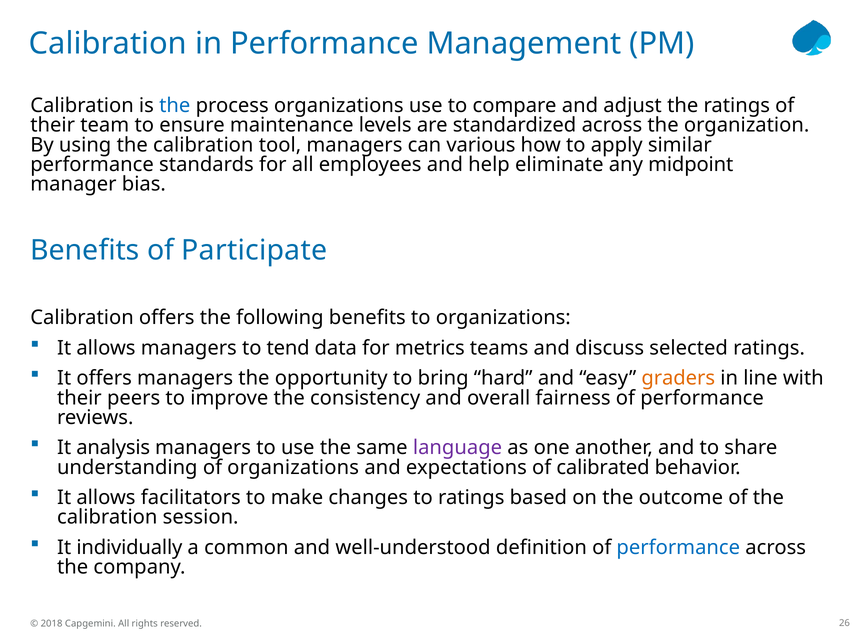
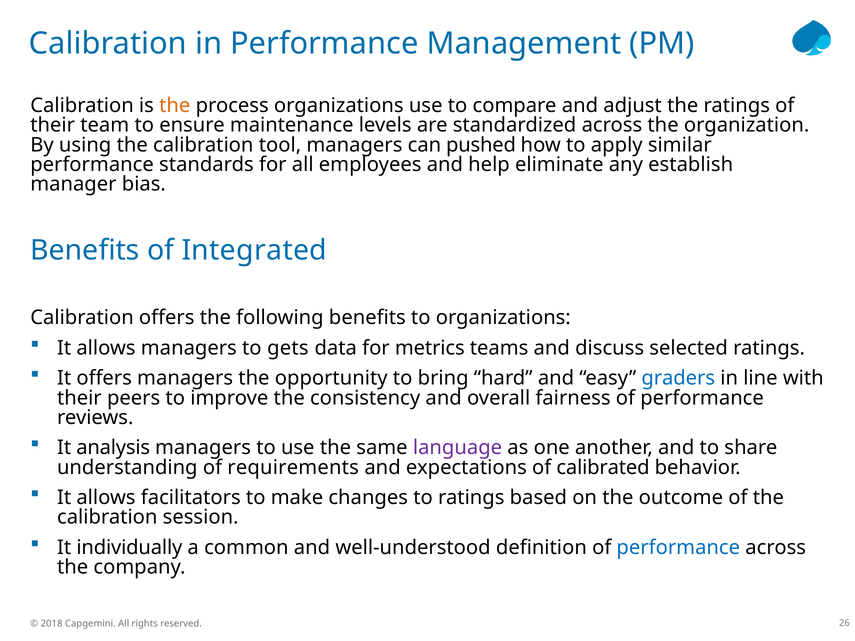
the at (175, 106) colour: blue -> orange
various: various -> pushed
midpoint: midpoint -> establish
Participate: Participate -> Integrated
tend: tend -> gets
graders colour: orange -> blue
of organizations: organizations -> requirements
